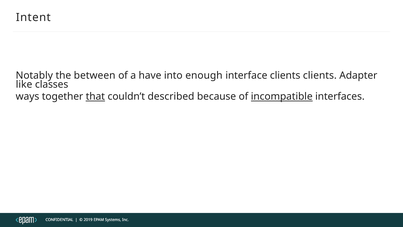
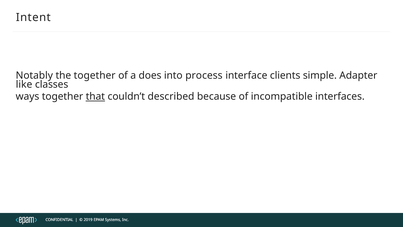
the between: between -> together
have: have -> does
enough: enough -> process
clients clients: clients -> simple
incompatible underline: present -> none
